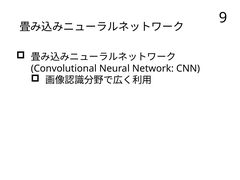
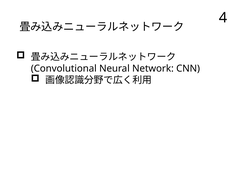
9: 9 -> 4
